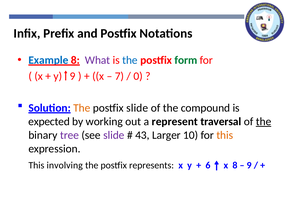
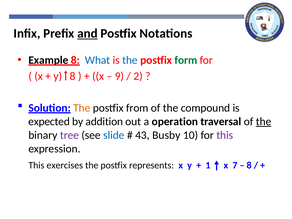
and underline: none -> present
Example colour: blue -> black
What colour: purple -> blue
y 9: 9 -> 8
7: 7 -> 9
0: 0 -> 2
postfix slide: slide -> from
working: working -> addition
represent: represent -> operation
slide at (114, 135) colour: purple -> blue
Larger: Larger -> Busby
this at (225, 135) colour: orange -> purple
involving: involving -> exercises
6: 6 -> 1
x 8: 8 -> 7
9 at (249, 165): 9 -> 8
